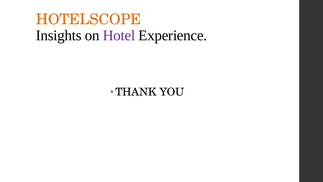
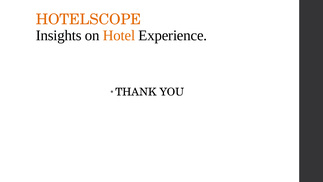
Hotel colour: purple -> orange
